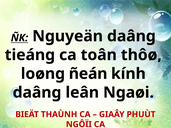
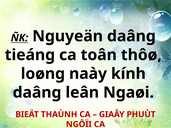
ñeán: ñeán -> naày
